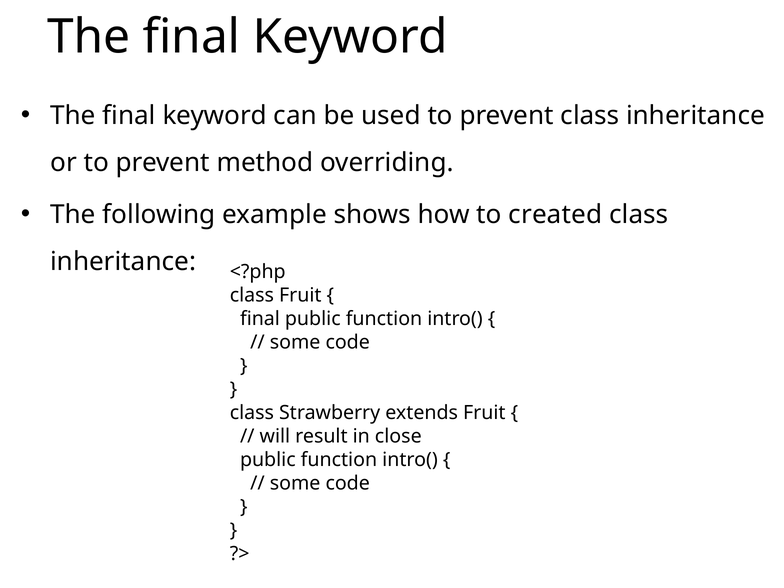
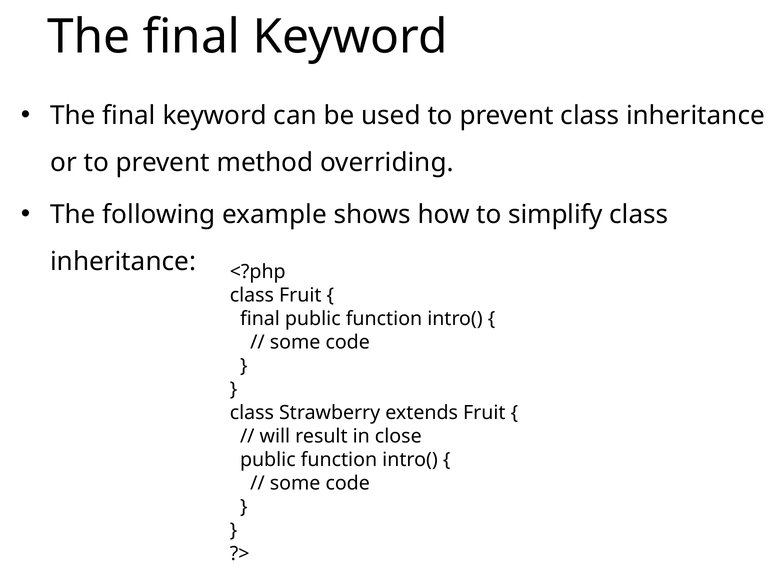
created: created -> simplify
